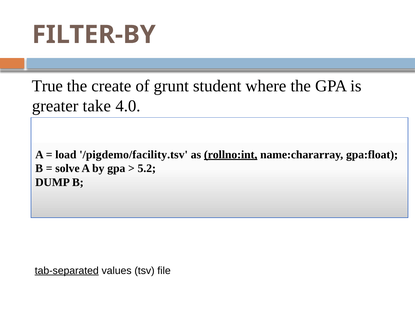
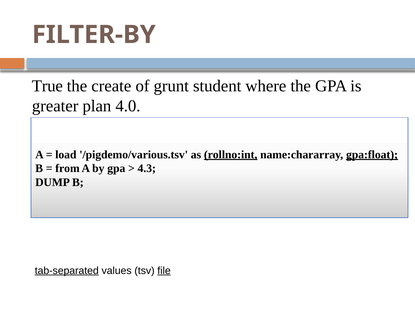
take: take -> plan
/pigdemo/facility.tsv: /pigdemo/facility.tsv -> /pigdemo/various.tsv
gpa:float underline: none -> present
solve: solve -> from
5.2: 5.2 -> 4.3
file underline: none -> present
